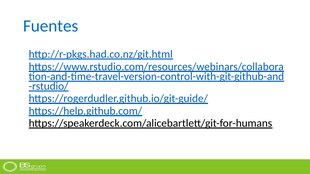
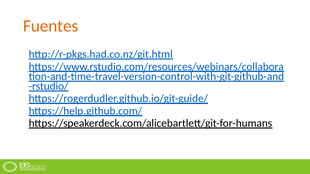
Fuentes colour: blue -> orange
